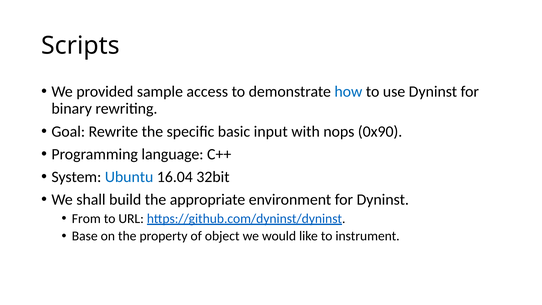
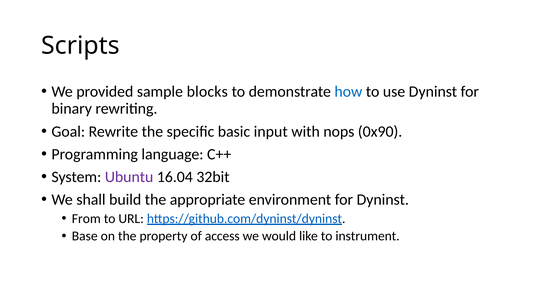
access: access -> blocks
Ubuntu colour: blue -> purple
object: object -> access
